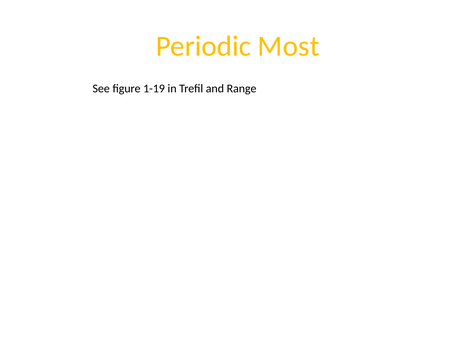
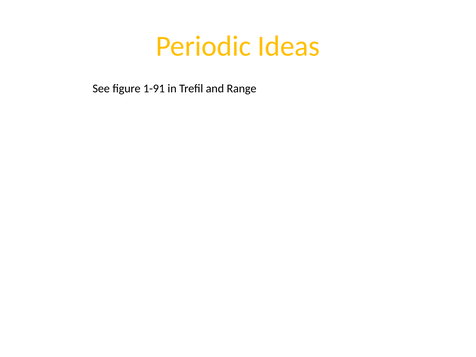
Most: Most -> Ideas
1-19: 1-19 -> 1-91
